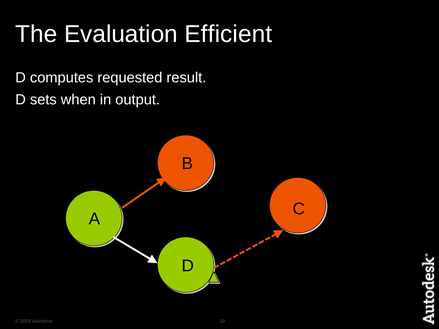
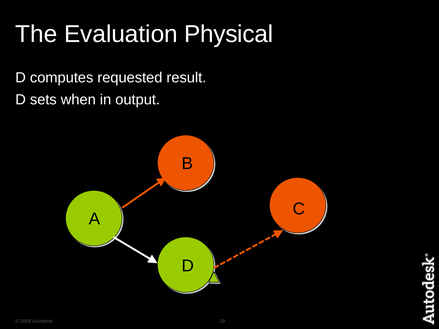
Efficient: Efficient -> Physical
